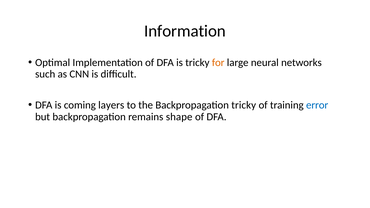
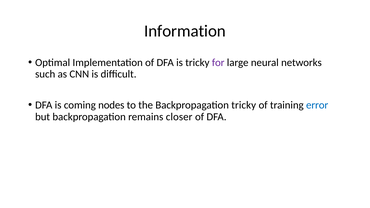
for colour: orange -> purple
layers: layers -> nodes
shape: shape -> closer
